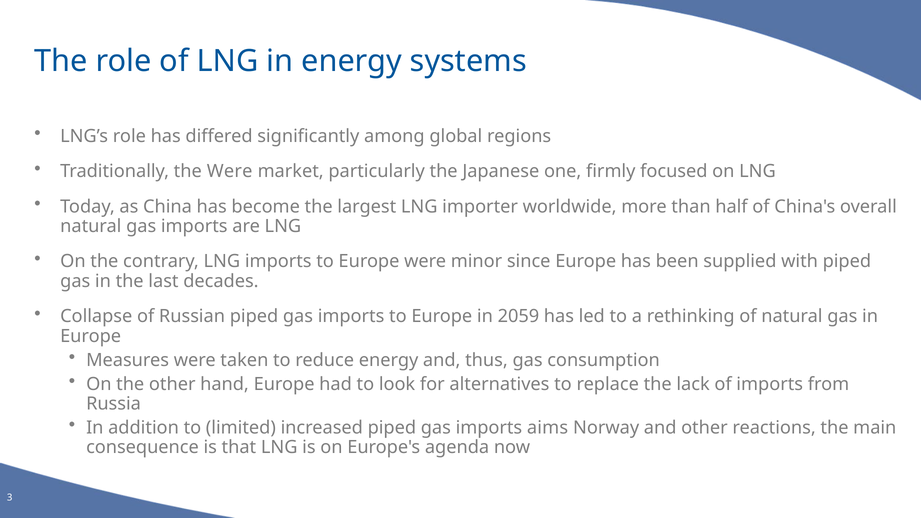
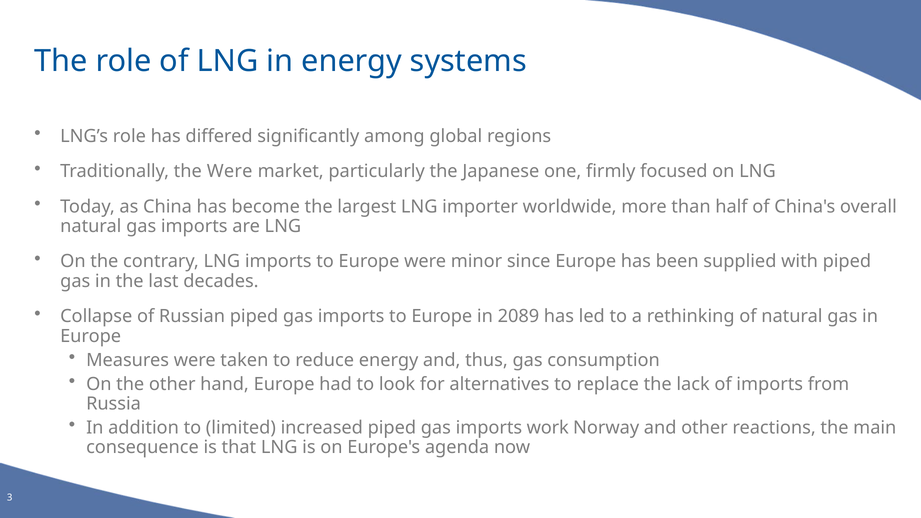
2059: 2059 -> 2089
aims: aims -> work
